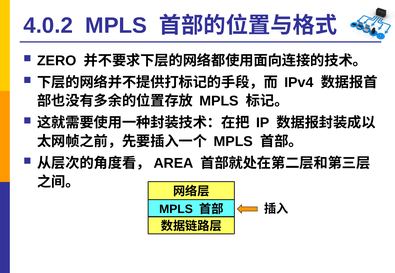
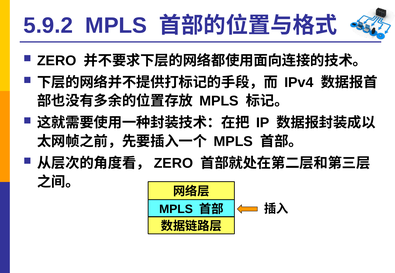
4.0.2: 4.0.2 -> 5.9.2
AREA at (173, 163): AREA -> ZERO
